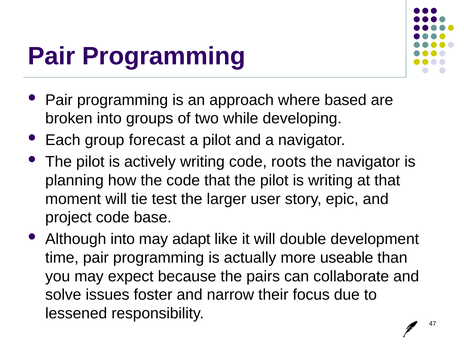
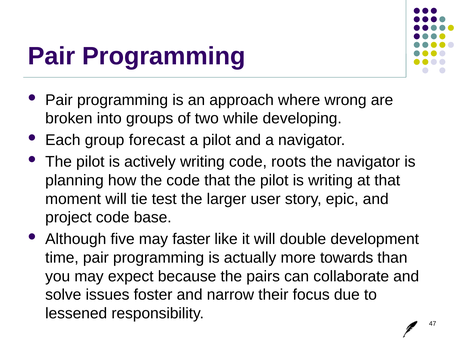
based: based -> wrong
Although into: into -> five
adapt: adapt -> faster
useable: useable -> towards
